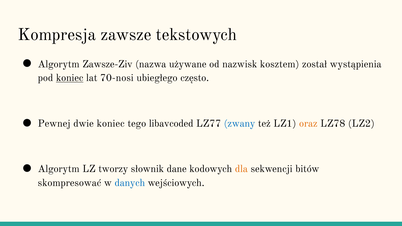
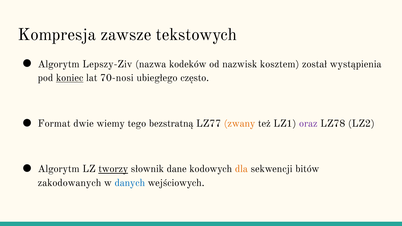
Zawsze-Ziv: Zawsze-Ziv -> Lepszy-Ziv
używane: używane -> kodeków
Pewnej: Pewnej -> Format
dwie koniec: koniec -> wiemy
libavcoded: libavcoded -> bezstratną
zwany colour: blue -> orange
oraz colour: orange -> purple
tworzy underline: none -> present
skompresować: skompresować -> zakodowanych
